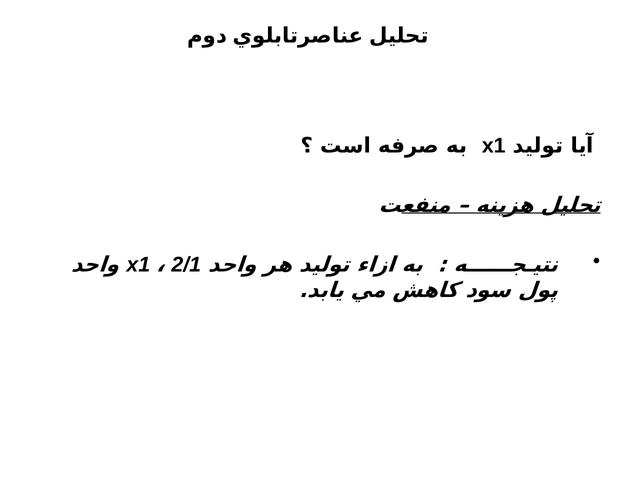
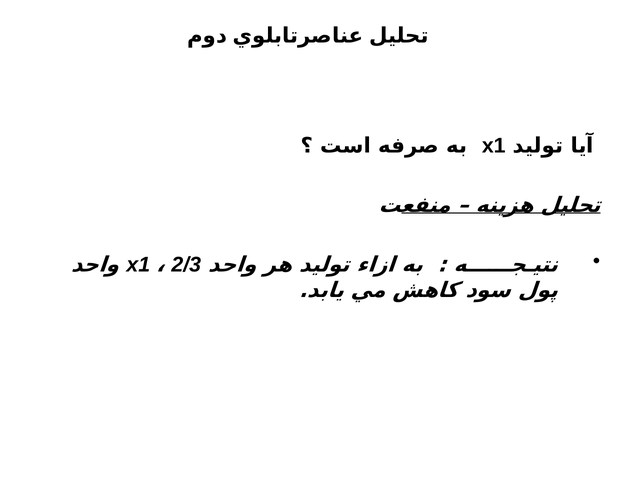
2/1: 2/1 -> 2/3
